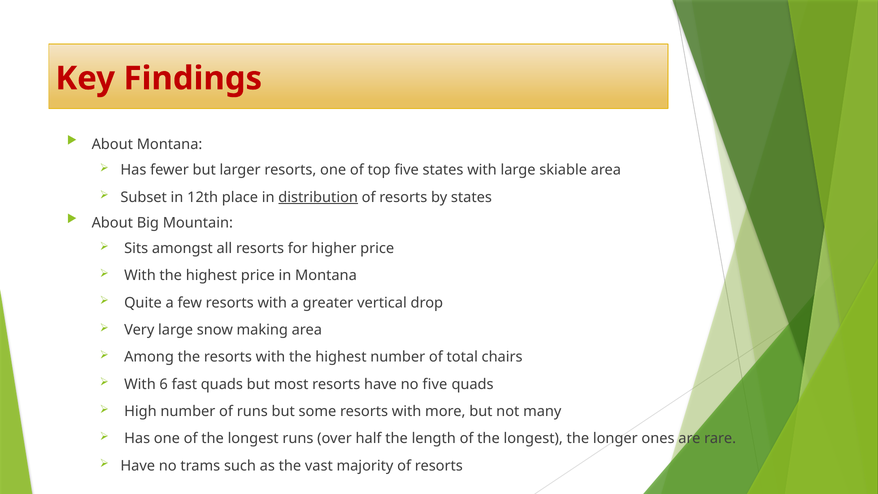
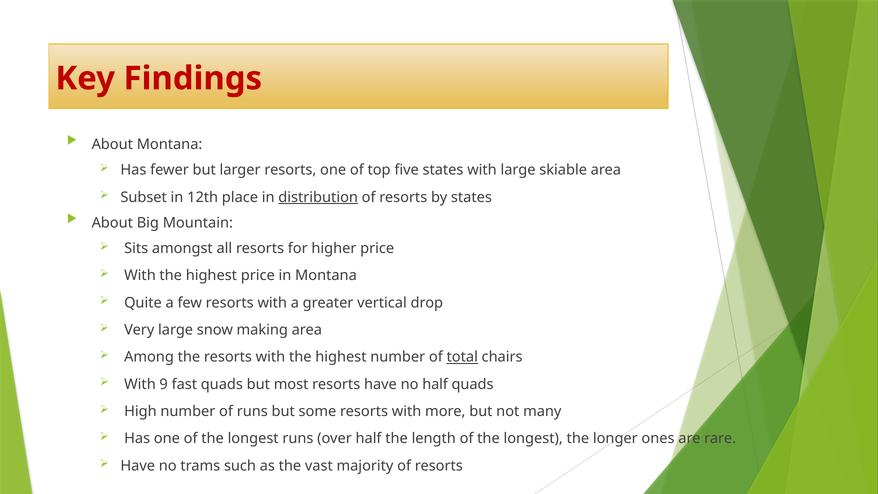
total underline: none -> present
6: 6 -> 9
no five: five -> half
